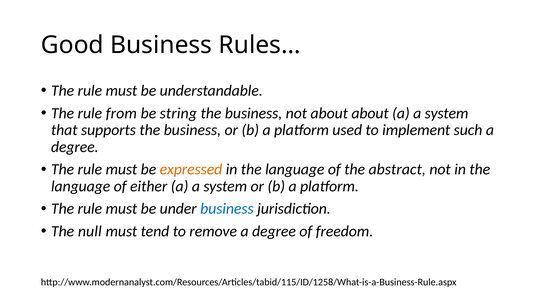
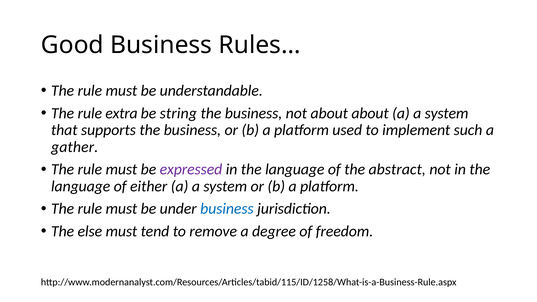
from: from -> extra
degree at (75, 147): degree -> gather
expressed colour: orange -> purple
null: null -> else
